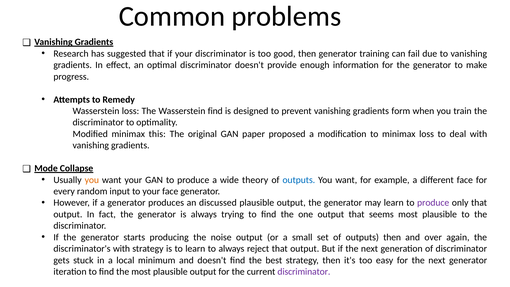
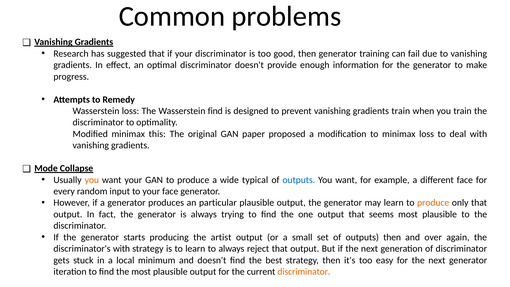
gradients form: form -> train
theory: theory -> typical
discussed: discussed -> particular
produce at (433, 203) colour: purple -> orange
noise: noise -> artist
discriminator at (304, 272) colour: purple -> orange
